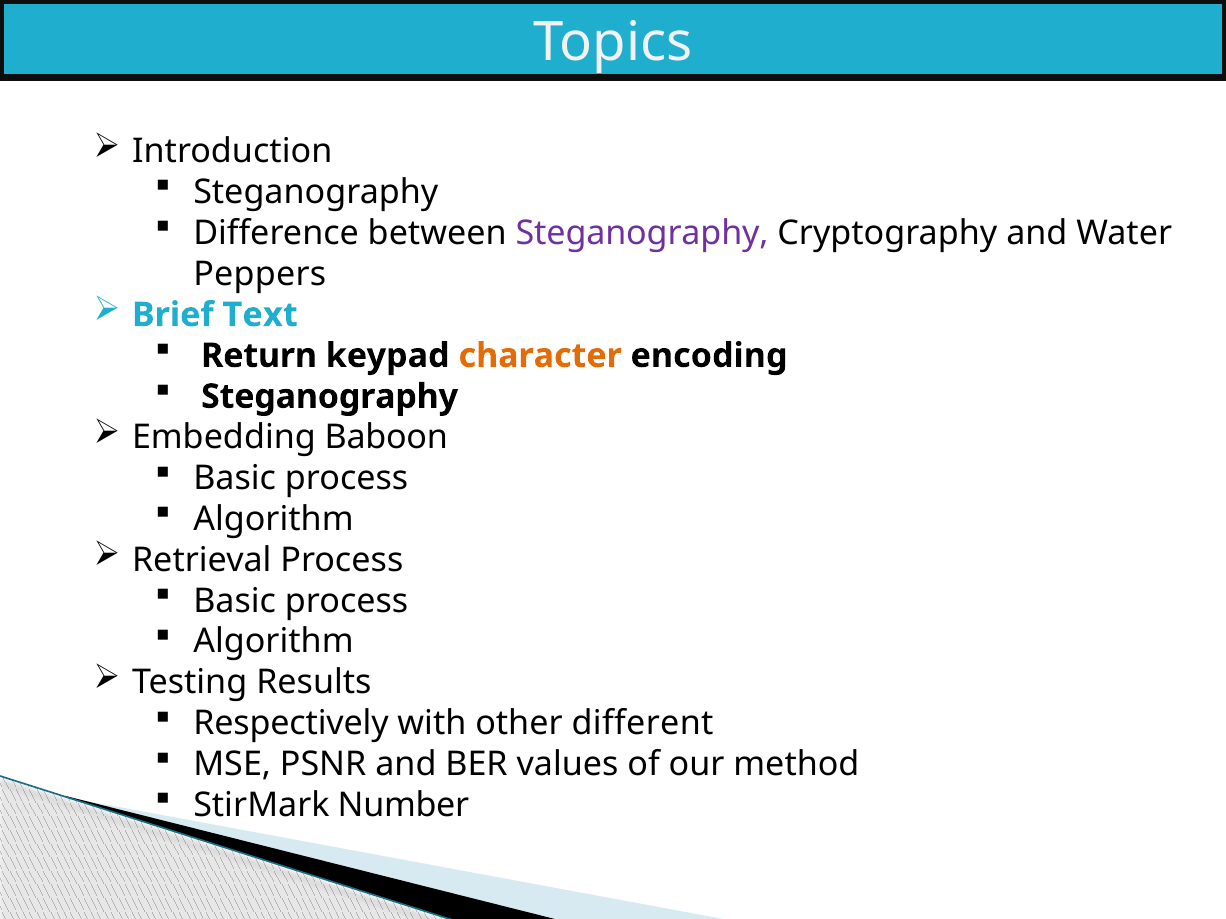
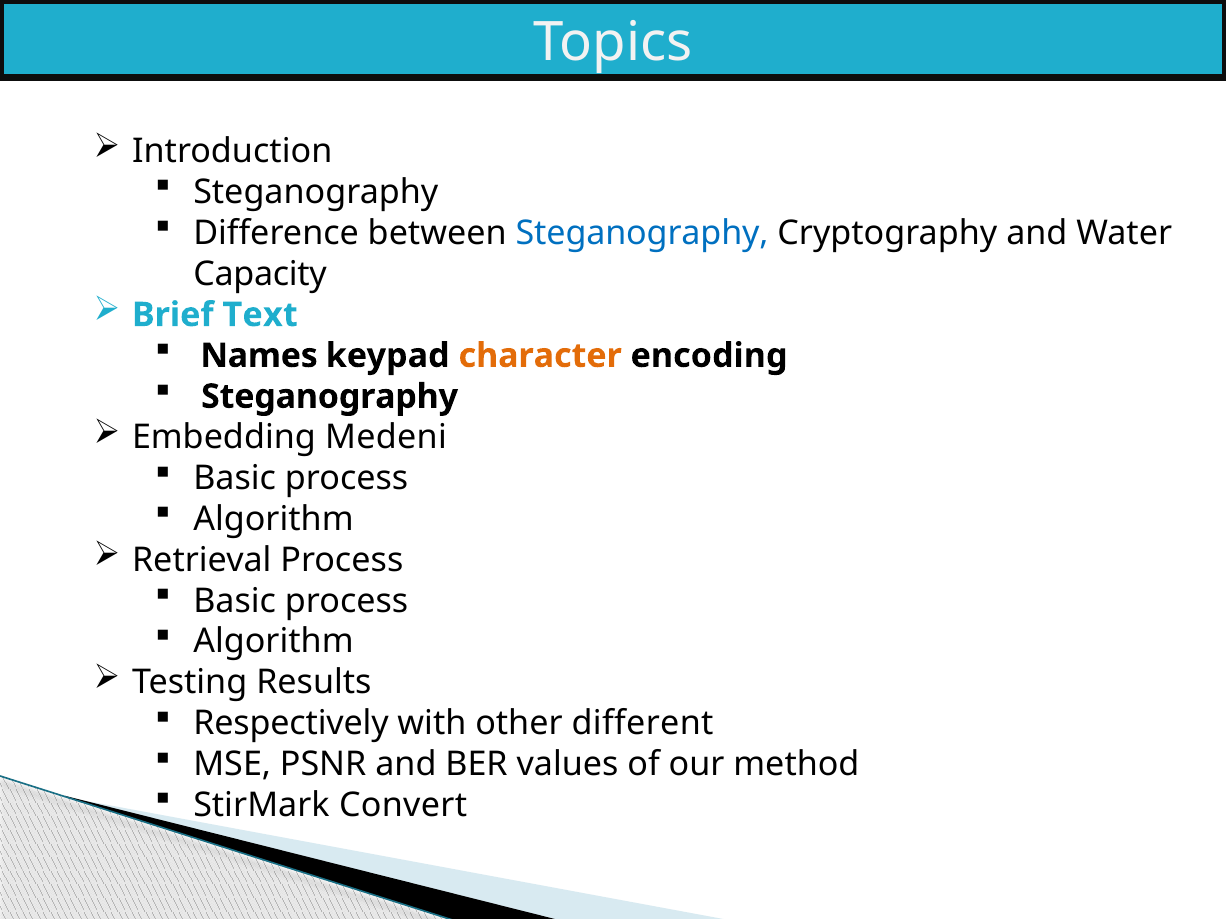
Steganography at (642, 233) colour: purple -> blue
Peppers: Peppers -> Capacity
Return: Return -> Names
Baboon: Baboon -> Medeni
Number: Number -> Convert
